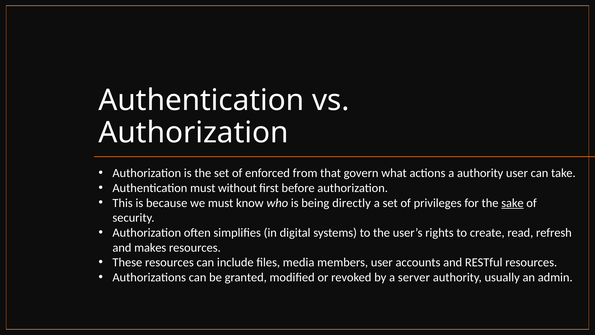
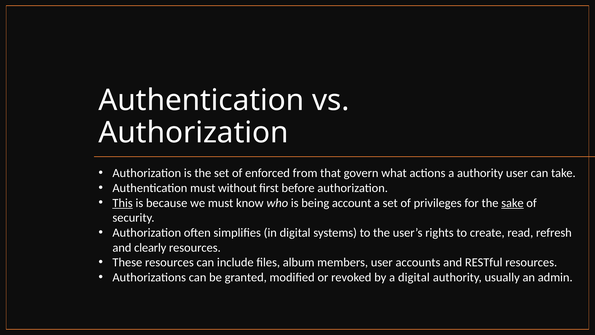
This underline: none -> present
directly: directly -> account
makes: makes -> clearly
media: media -> album
a server: server -> digital
